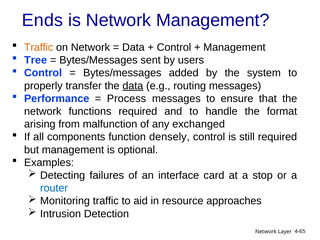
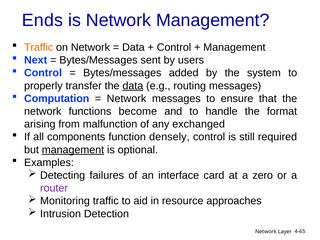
Tree: Tree -> Next
Performance: Performance -> Computation
Process at (127, 99): Process -> Network
functions required: required -> become
management at (73, 150) underline: none -> present
stop: stop -> zero
router colour: blue -> purple
